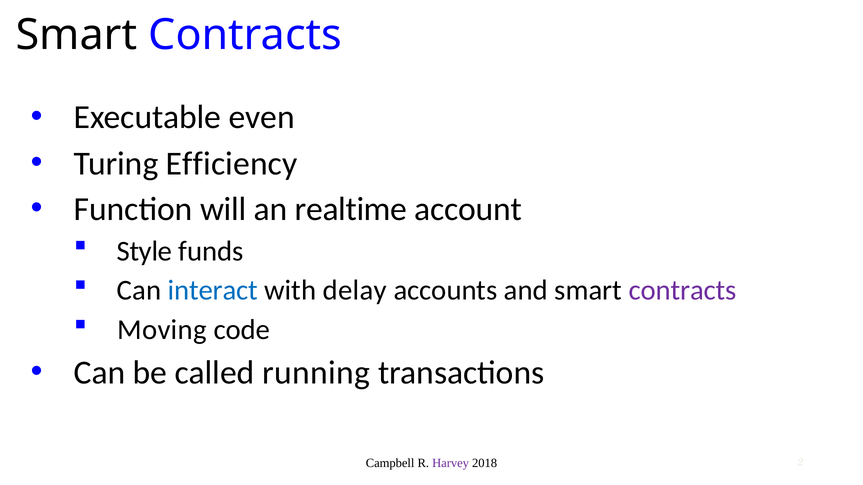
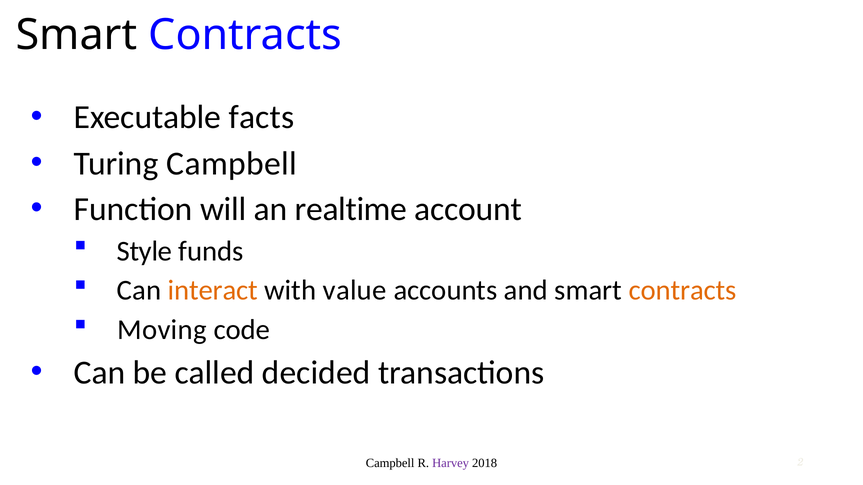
even: even -> facts
Turing Efficiency: Efficiency -> Campbell
interact colour: blue -> orange
delay: delay -> value
contracts at (683, 291) colour: purple -> orange
running: running -> decided
